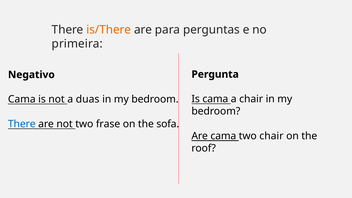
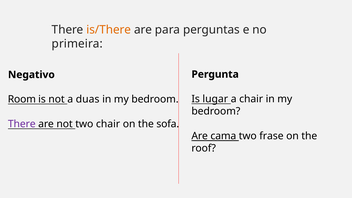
Is cama: cama -> lugar
Cama at (22, 99): Cama -> Room
There at (22, 124) colour: blue -> purple
two frase: frase -> chair
two chair: chair -> frase
